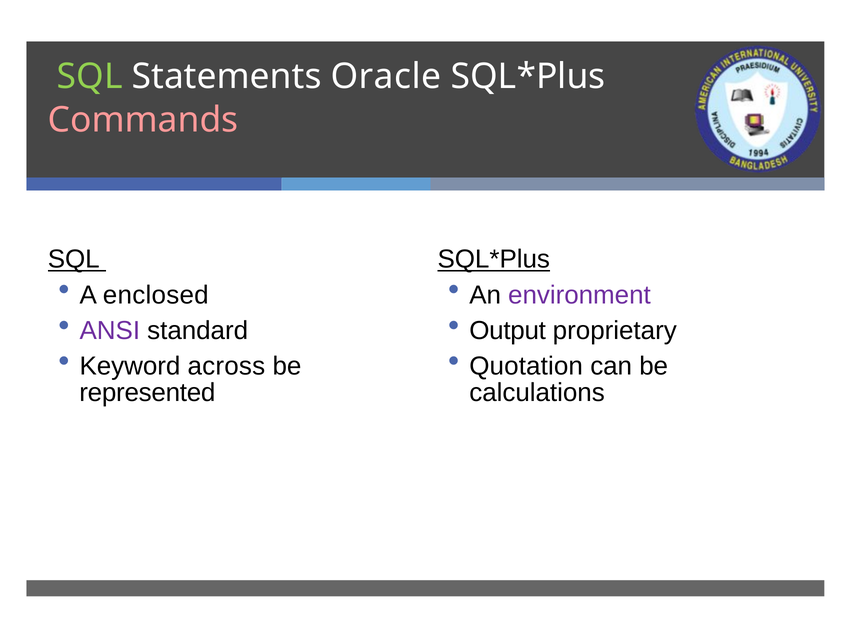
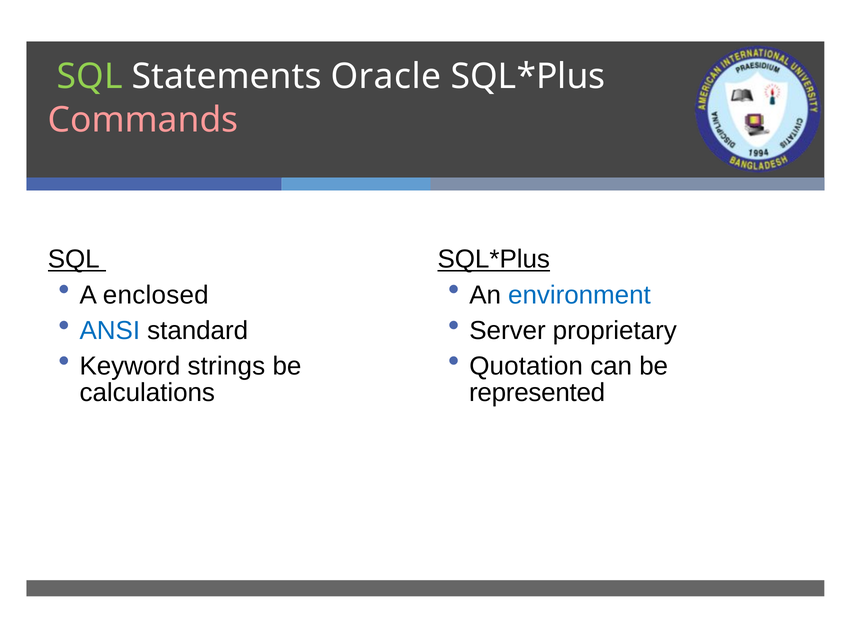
environment colour: purple -> blue
ANSI colour: purple -> blue
Output: Output -> Server
across: across -> strings
represented: represented -> calculations
calculations: calculations -> represented
